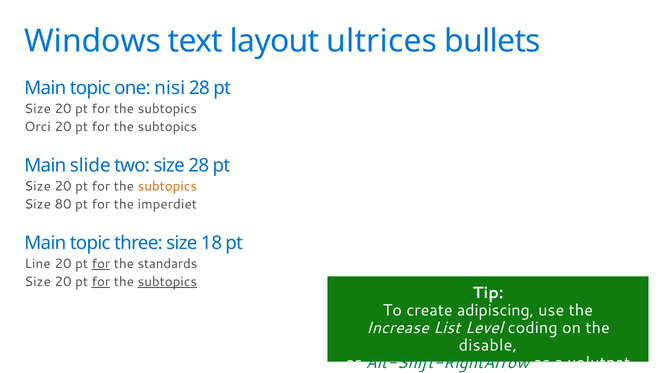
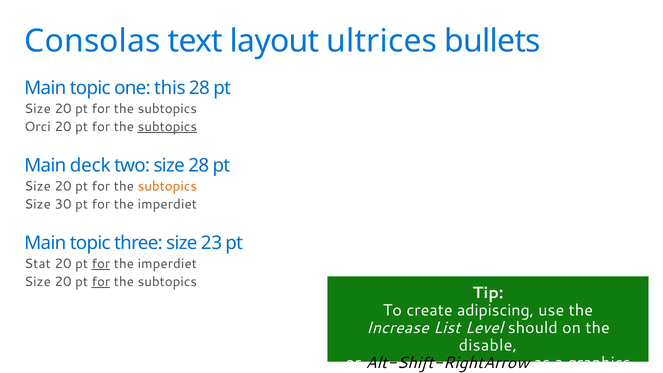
Windows: Windows -> Consolas
nisi: nisi -> this
subtopics at (167, 127) underline: none -> present
slide: slide -> deck
80: 80 -> 30
18: 18 -> 23
Line: Line -> Stat
standards at (167, 263): standards -> imperdiet
subtopics at (167, 281) underline: present -> none
coding: coding -> should
Alt-Shift-RightArrow colour: green -> black
volutpat: volutpat -> graphics
